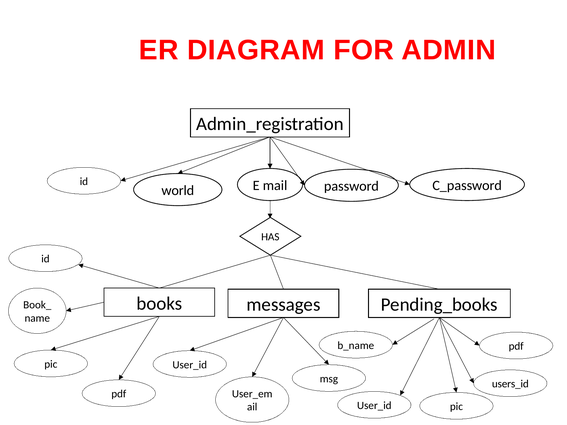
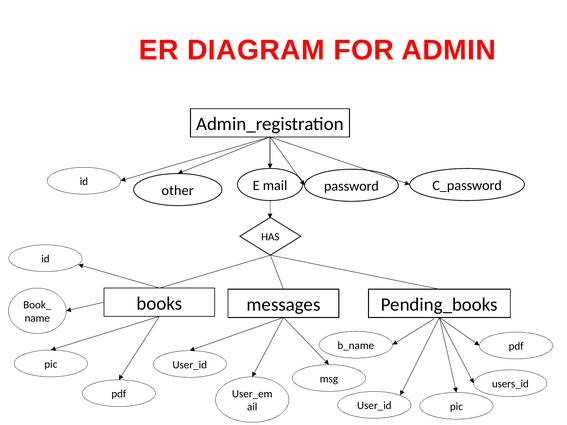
world: world -> other
